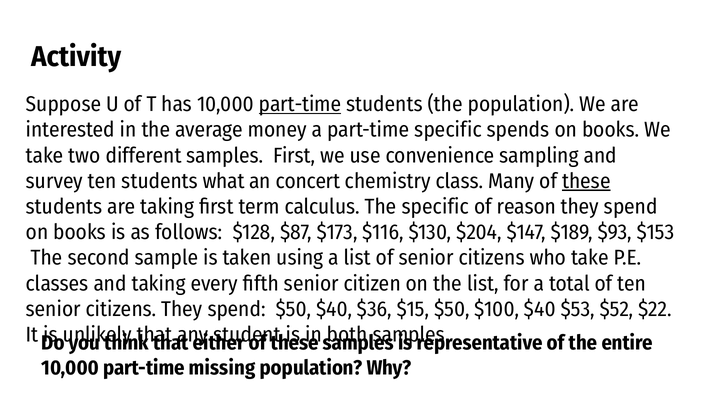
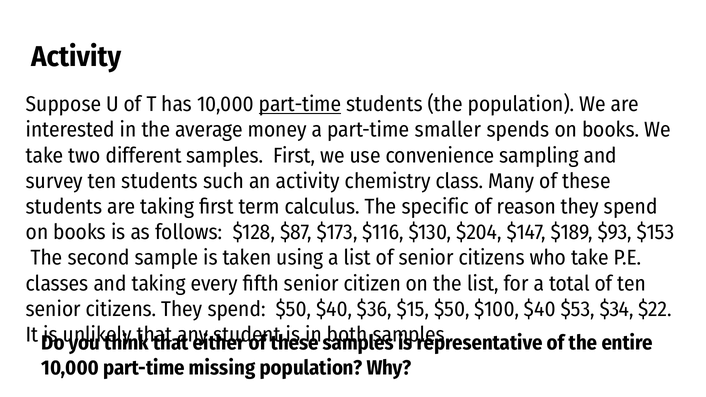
part-time specific: specific -> smaller
what: what -> such
an concert: concert -> activity
these at (586, 181) underline: present -> none
$52: $52 -> $34
